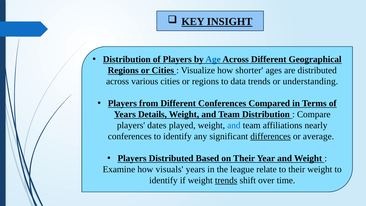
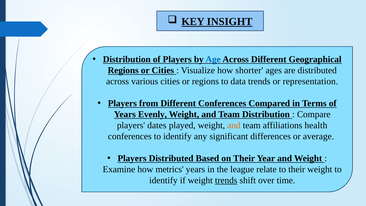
understanding: understanding -> representation
Details: Details -> Evenly
and at (234, 125) colour: blue -> orange
nearly: nearly -> health
differences underline: present -> none
visuals: visuals -> metrics
